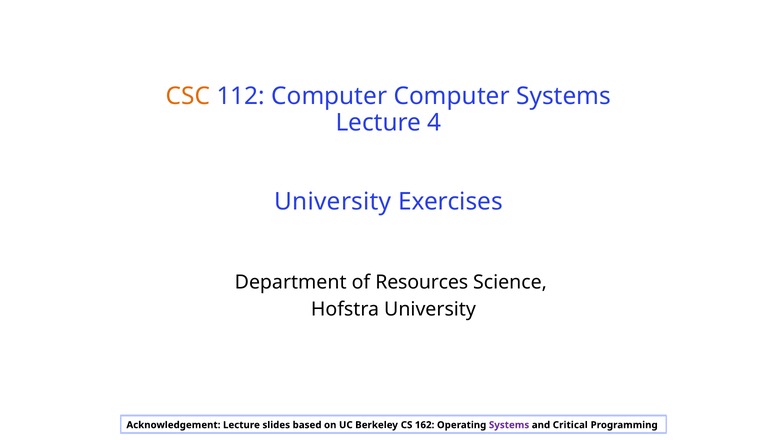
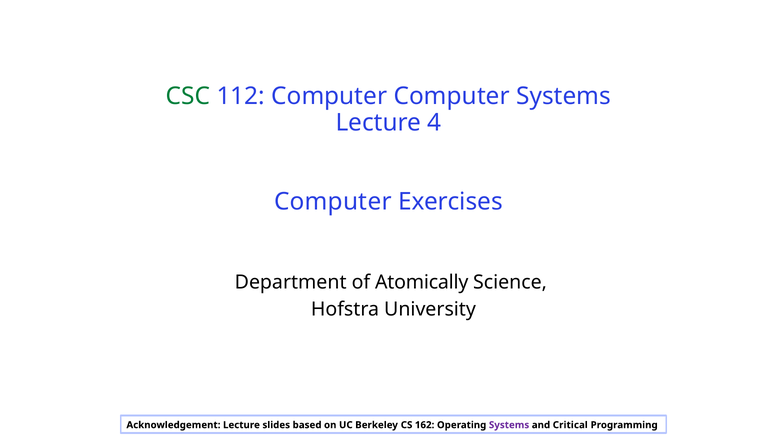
CSC colour: orange -> green
University at (333, 202): University -> Computer
Resources: Resources -> Atomically
